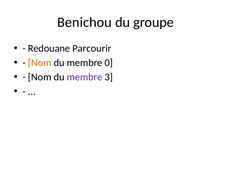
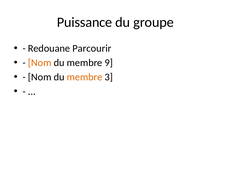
Benichou: Benichou -> Puissance
0: 0 -> 9
membre at (85, 77) colour: purple -> orange
